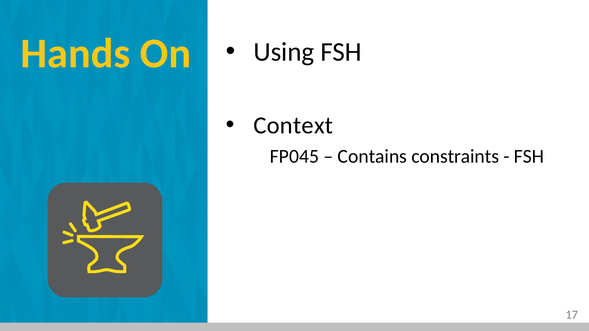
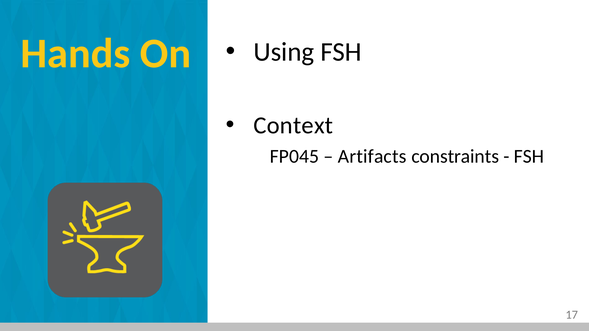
Contains: Contains -> Artifacts
